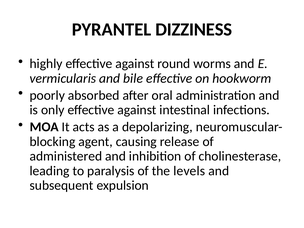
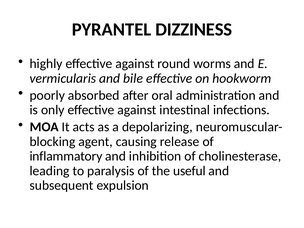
administered: administered -> inflammatory
levels: levels -> useful
